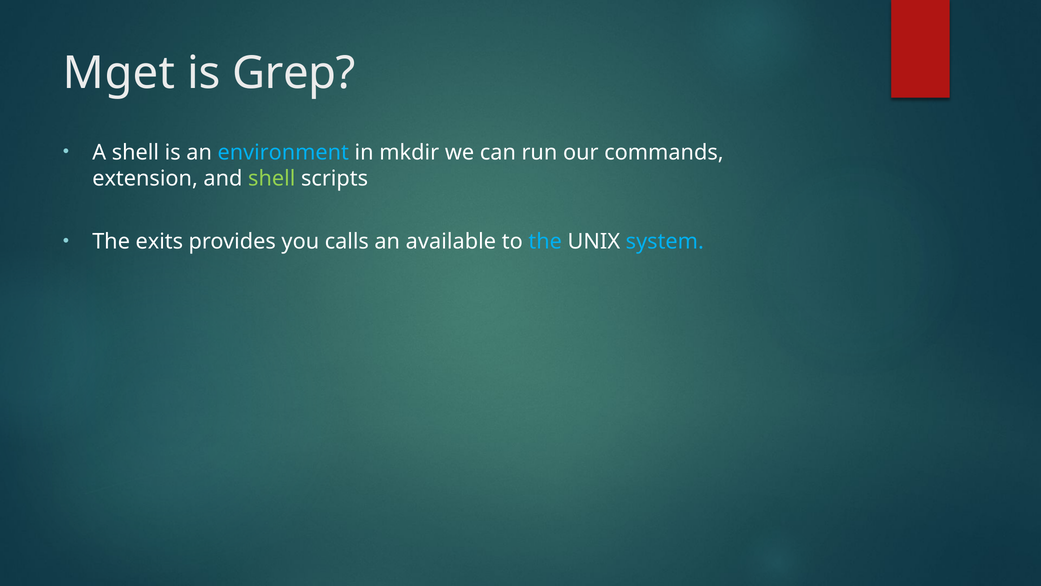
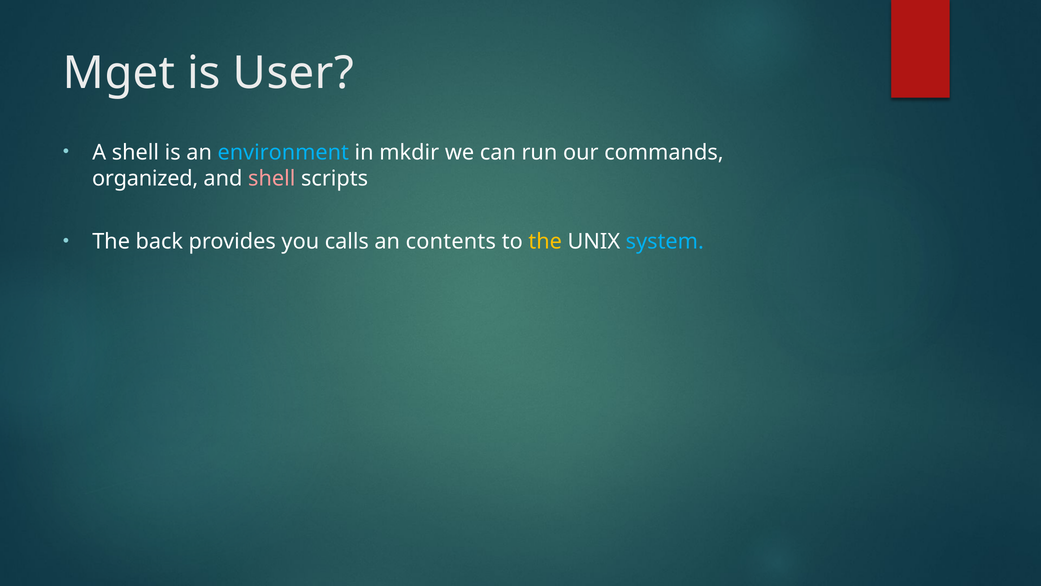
Grep: Grep -> User
extension: extension -> organized
shell at (272, 178) colour: light green -> pink
exits: exits -> back
available: available -> contents
the at (545, 241) colour: light blue -> yellow
